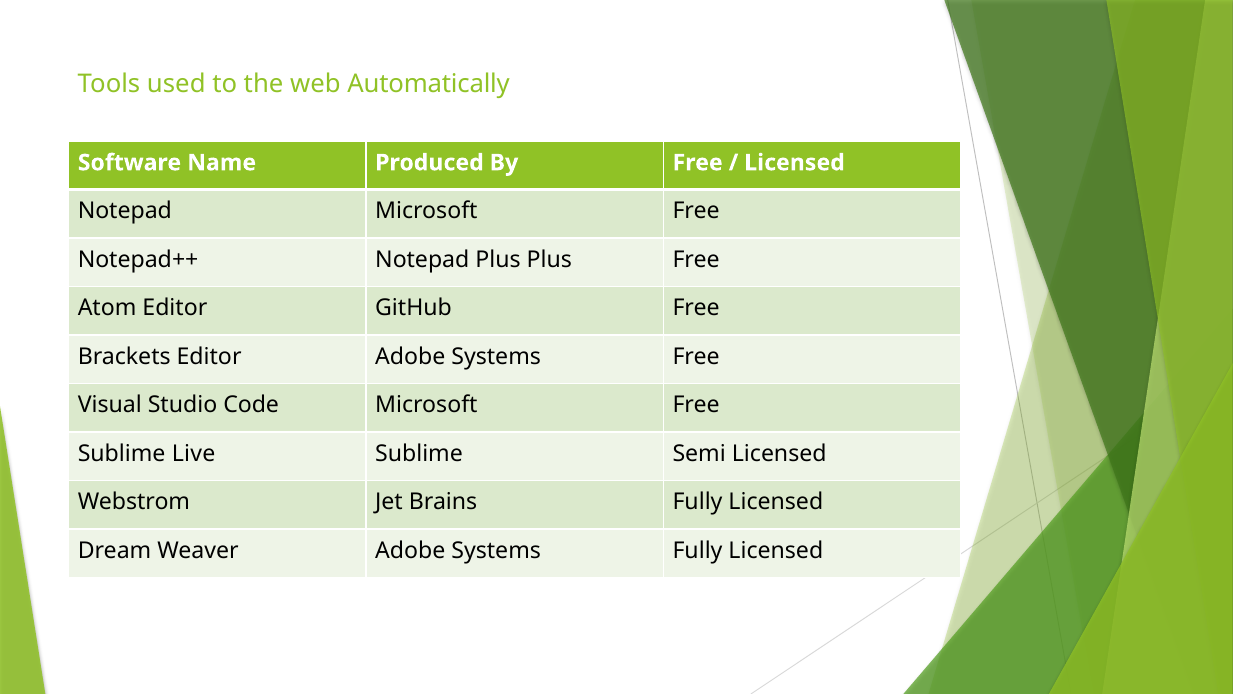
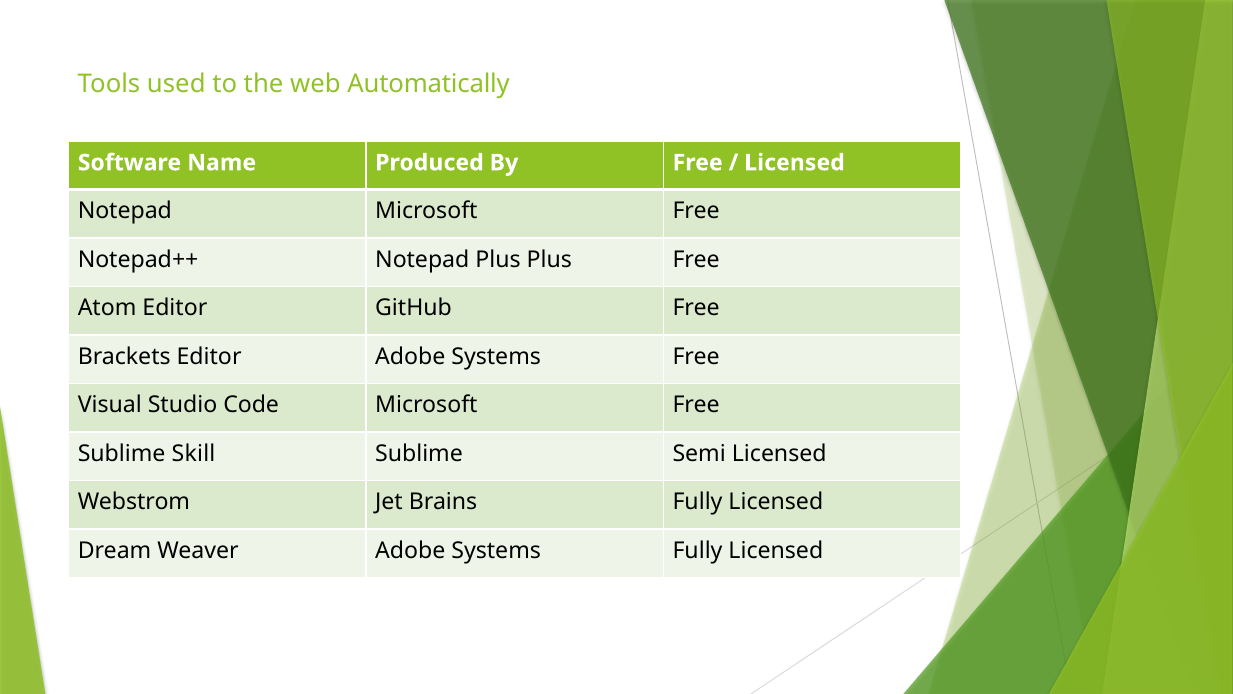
Live: Live -> Skill
